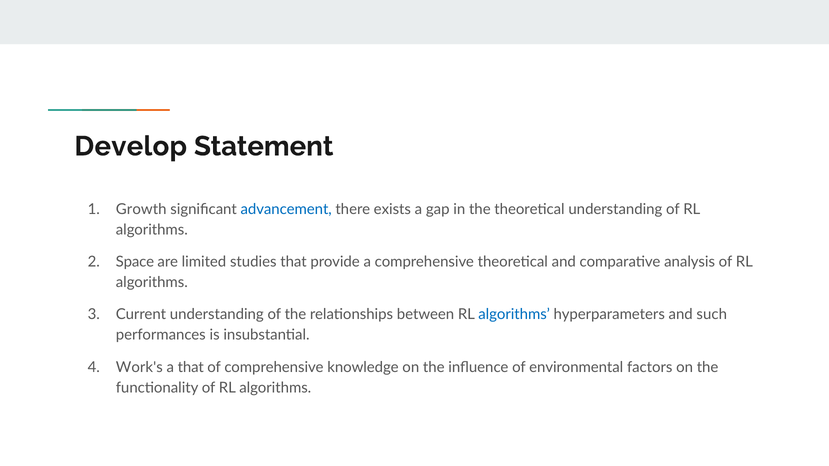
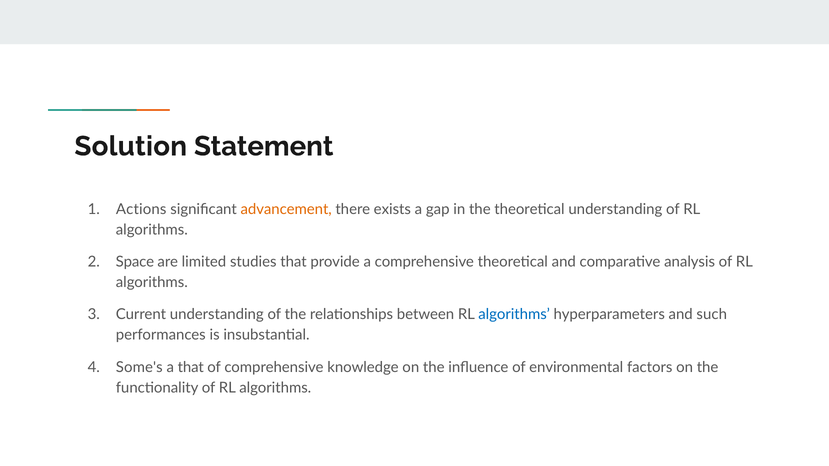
Develop: Develop -> Solution
Growth: Growth -> Actions
advancement colour: blue -> orange
Work's: Work's -> Some's
